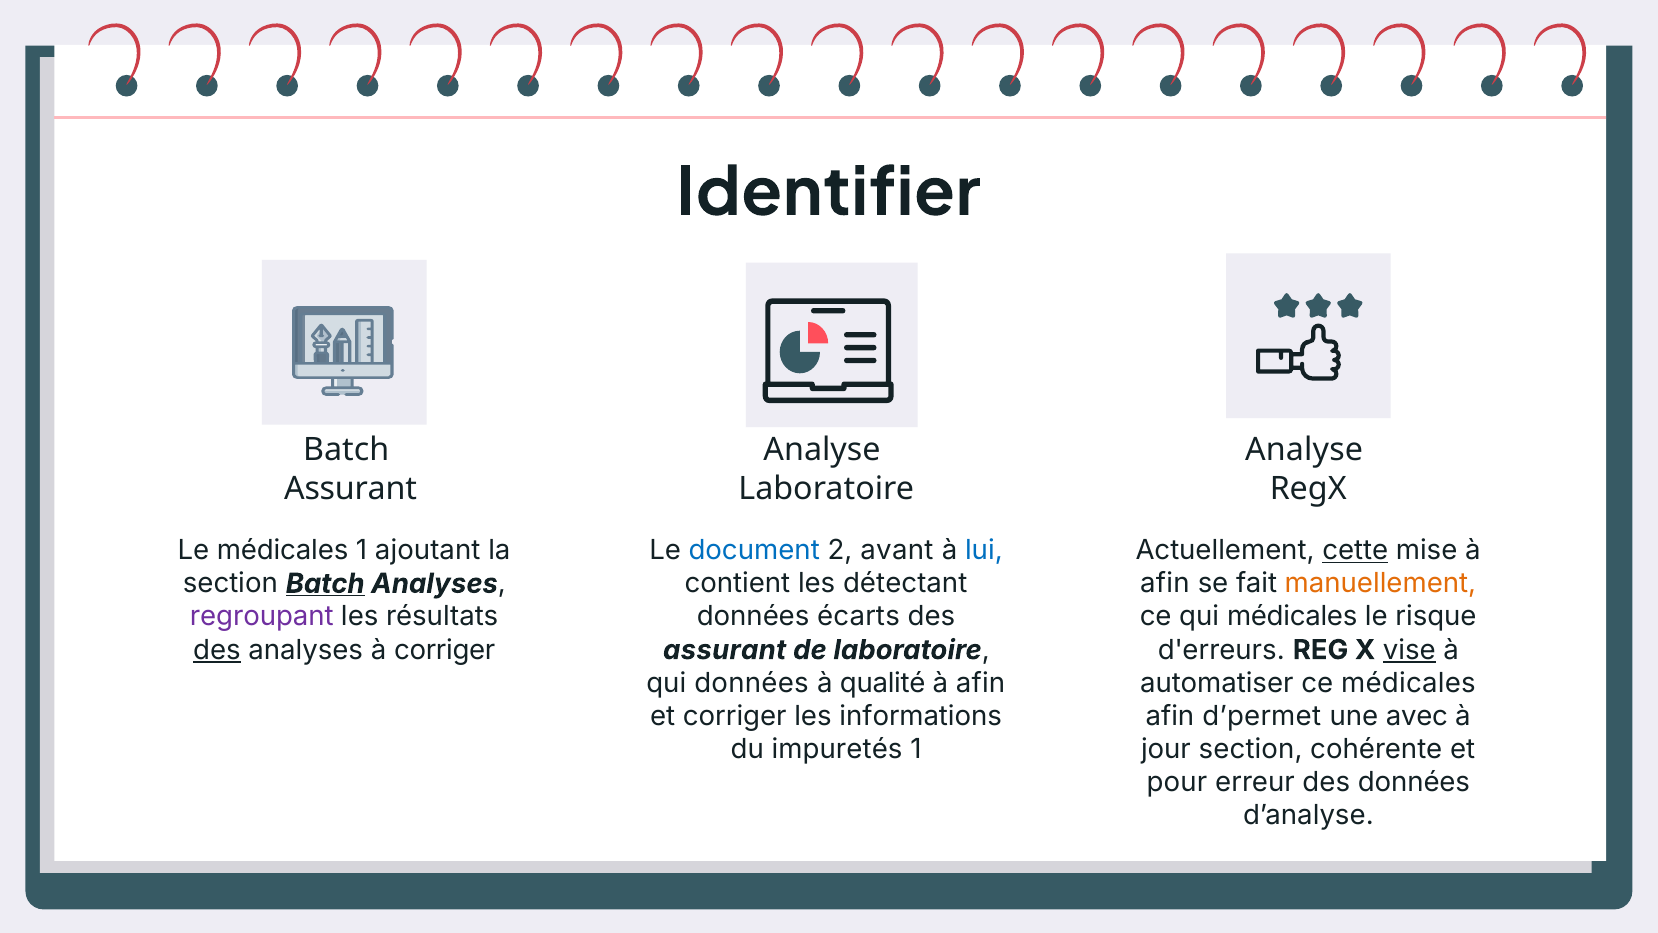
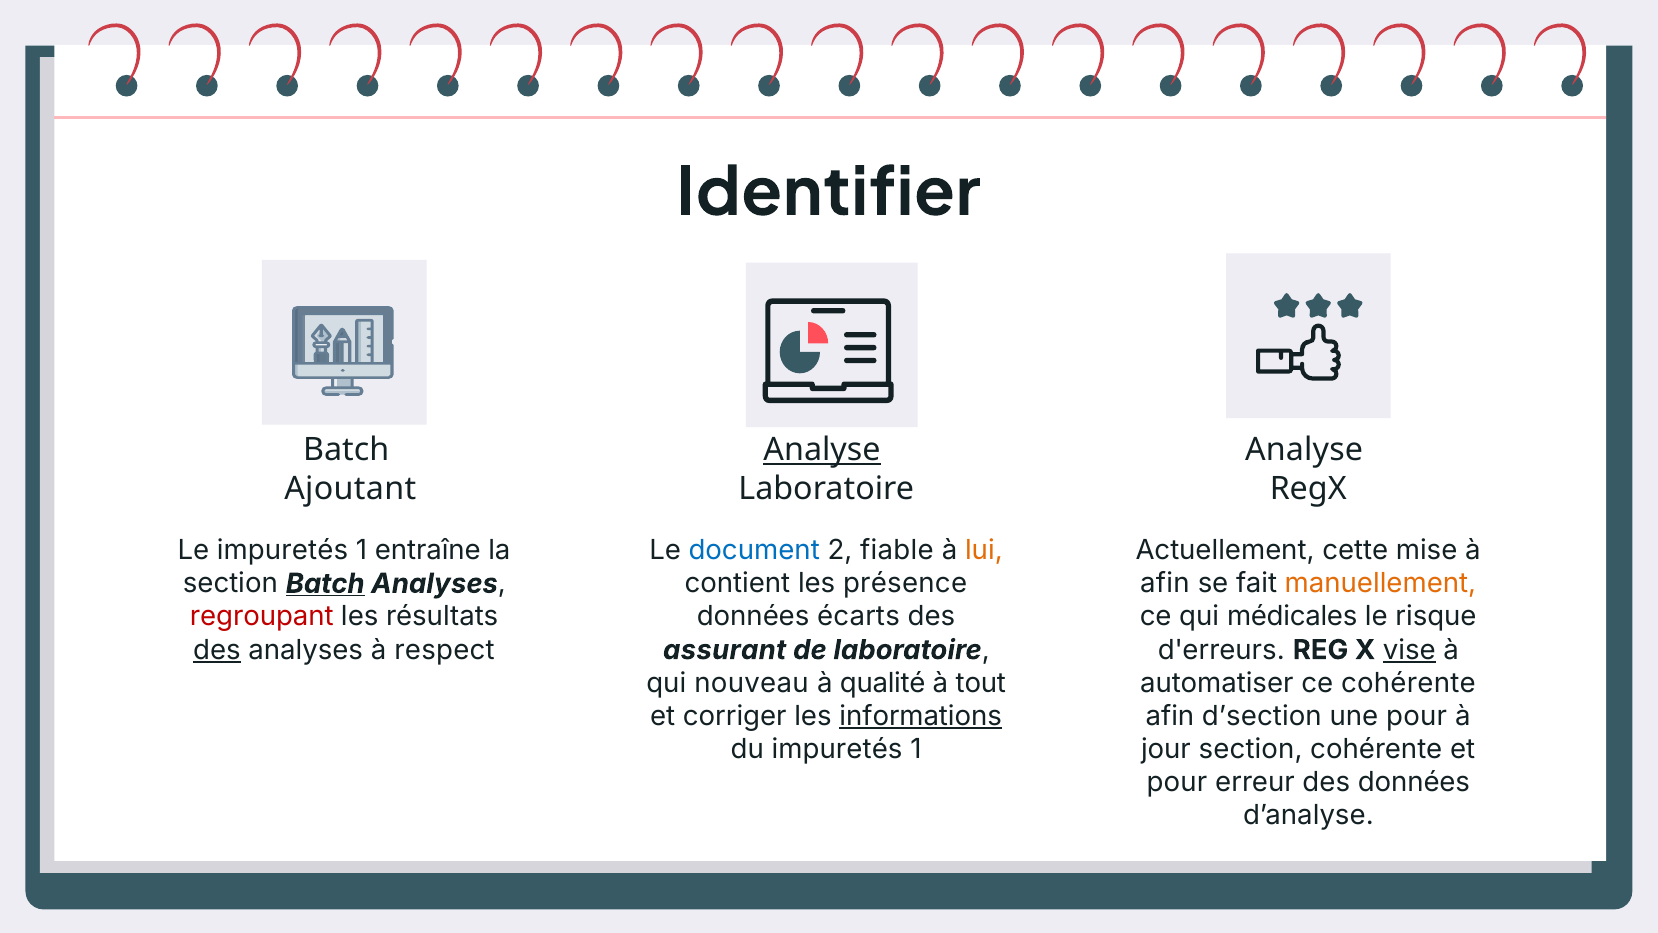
Analyse at (822, 450) underline: none -> present
Assurant at (351, 488): Assurant -> Ajoutant
Le médicales: médicales -> impuretés
ajoutant: ajoutant -> entraîne
avant: avant -> fiable
lui colour: blue -> orange
cette underline: present -> none
détectant: détectant -> présence
regroupant colour: purple -> red
à corriger: corriger -> respect
qui données: données -> nouveau
afin at (981, 683): afin -> tout
ce médicales: médicales -> cohérente
informations underline: none -> present
d’permet: d’permet -> d’section
une avec: avec -> pour
